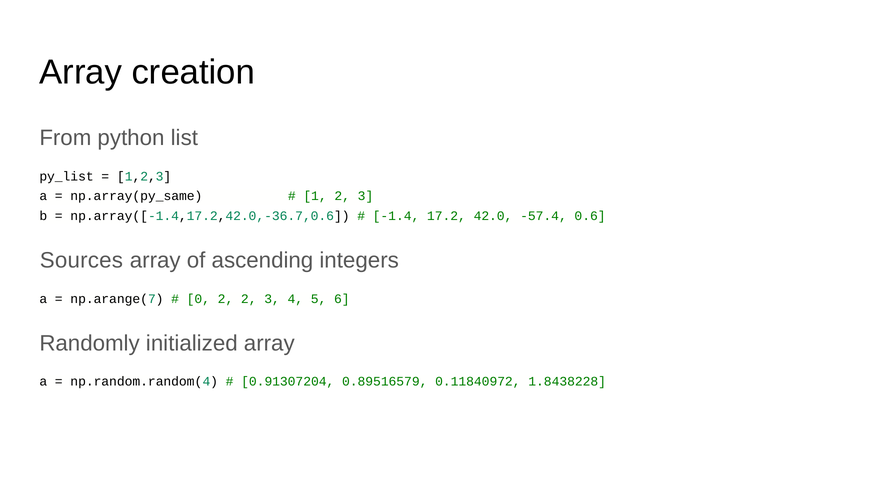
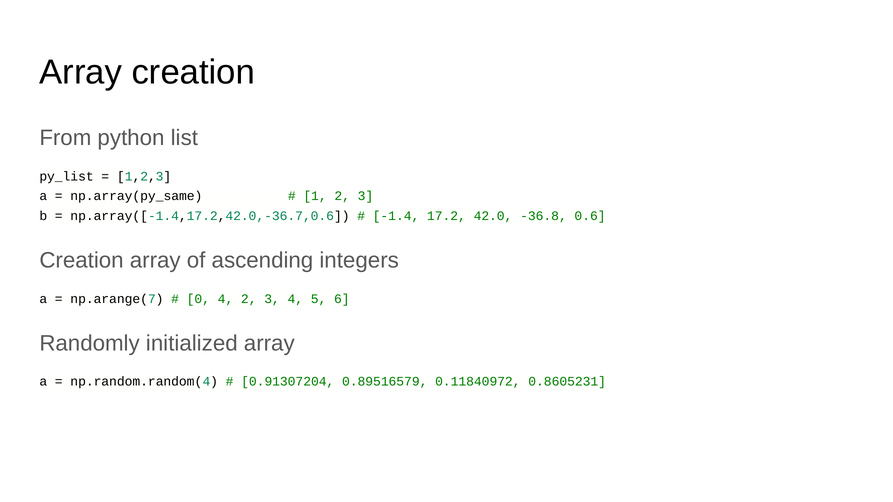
-57.4: -57.4 -> -36.8
Sources at (81, 260): Sources -> Creation
0 2: 2 -> 4
1.8438228: 1.8438228 -> 0.8605231
